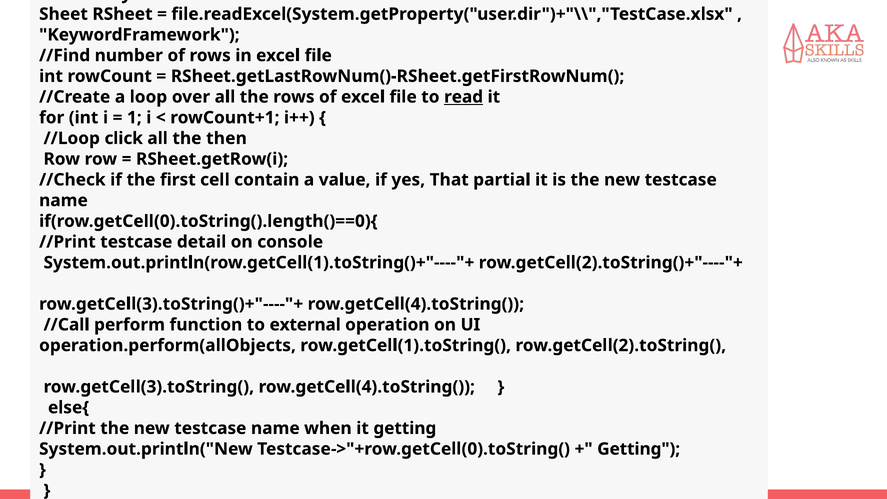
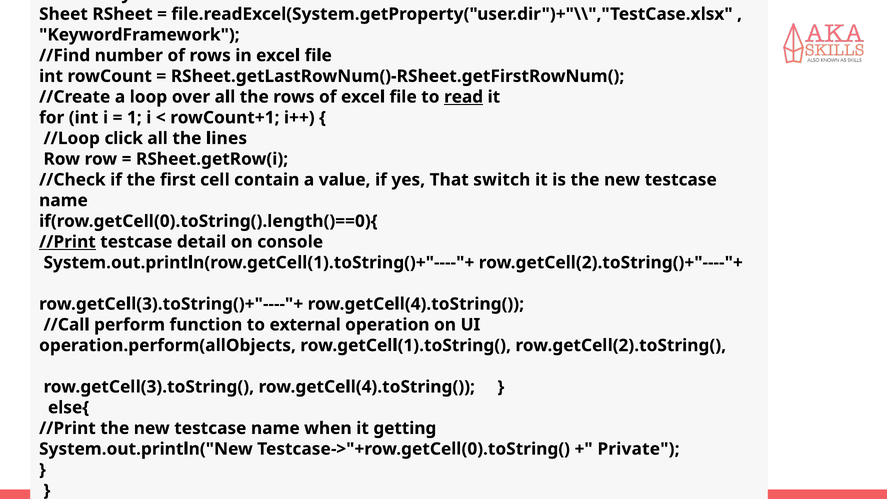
then: then -> lines
partial: partial -> switch
//Print at (67, 242) underline: none -> present
Getting at (639, 449): Getting -> Private
